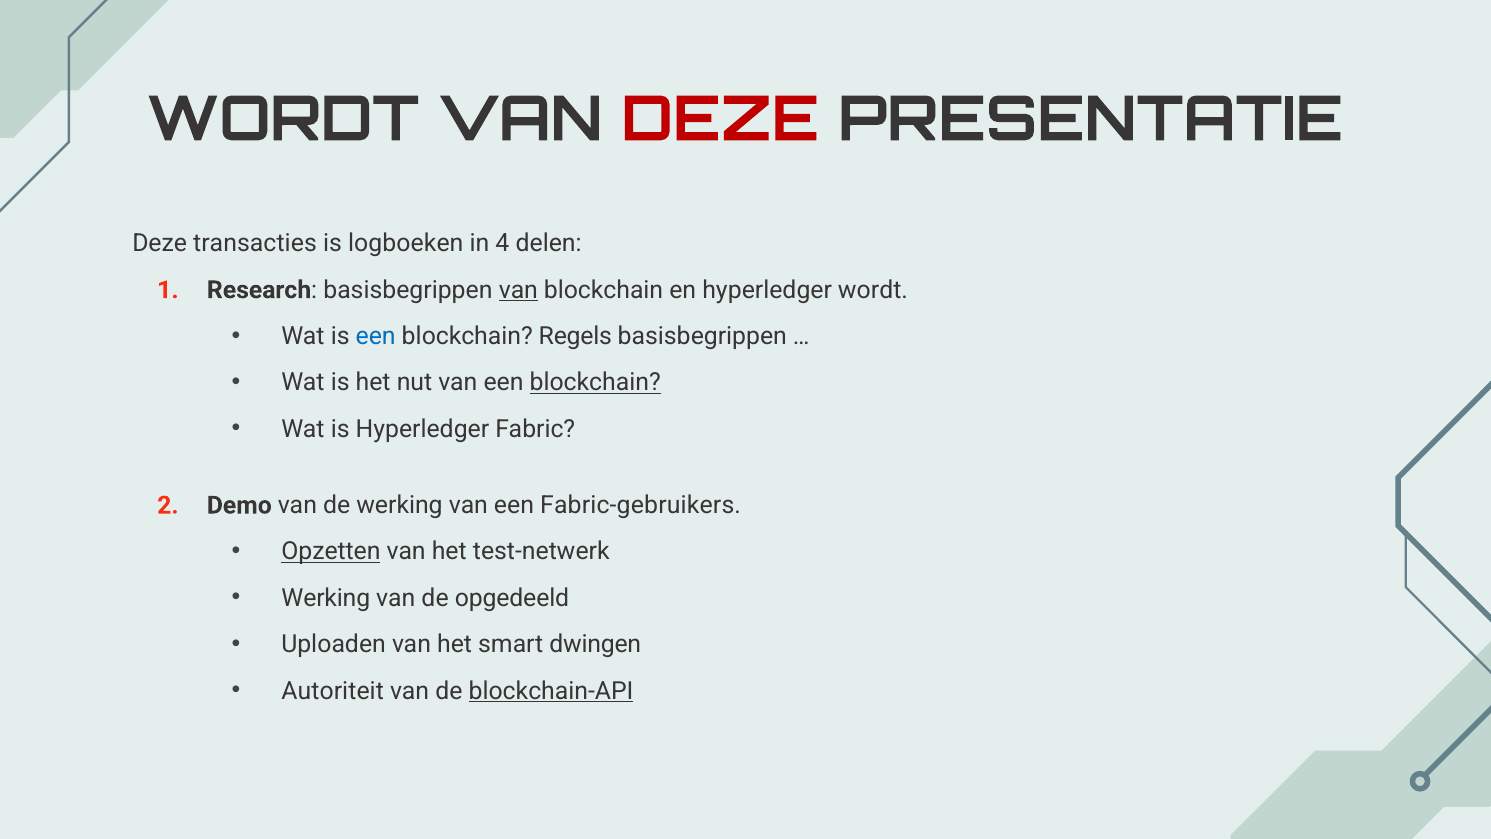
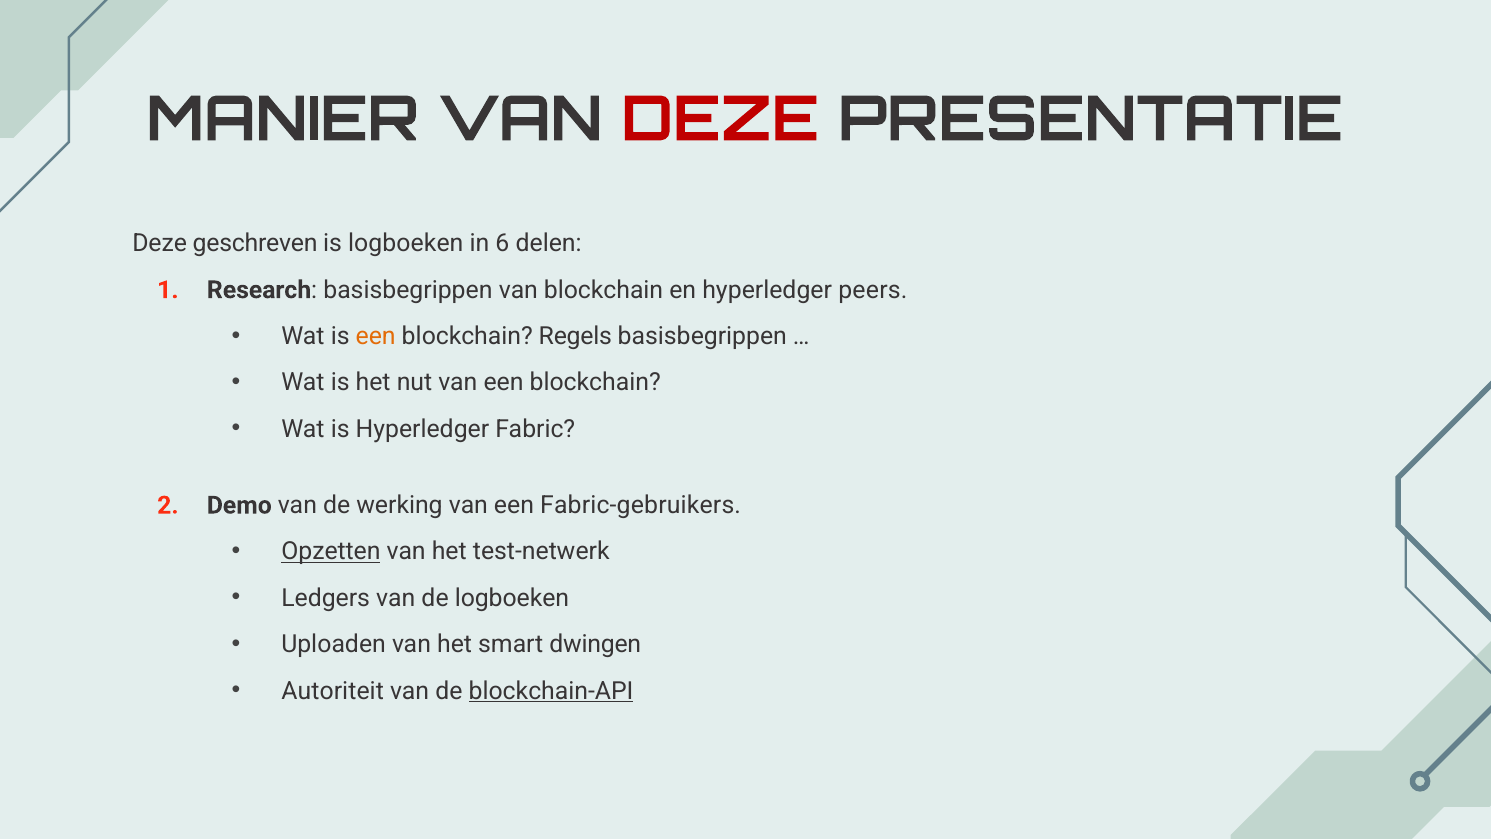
WORDT at (283, 120): WORDT -> MANIER
transacties: transacties -> geschreven
4: 4 -> 6
van at (518, 290) underline: present -> none
hyperledger wordt: wordt -> peers
een at (376, 336) colour: blue -> orange
blockchain at (595, 383) underline: present -> none
Werking at (326, 598): Werking -> Ledgers
de opgedeeld: opgedeeld -> logboeken
